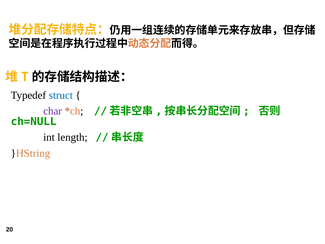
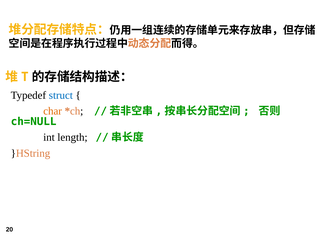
char colour: purple -> orange
